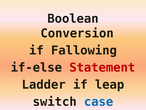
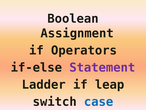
Conversion: Conversion -> Assignment
Fallowing: Fallowing -> Operators
Statement colour: red -> purple
